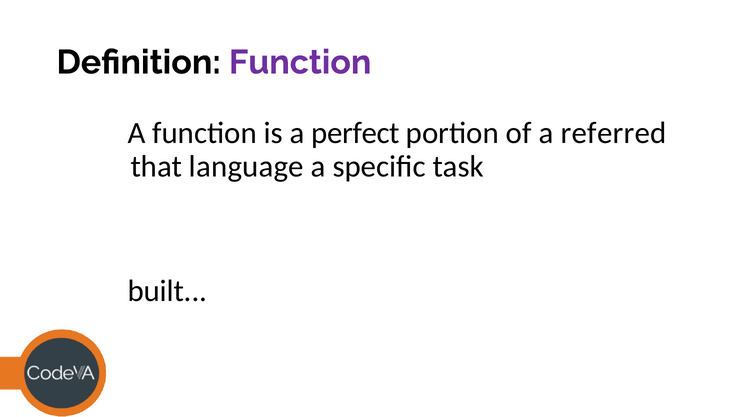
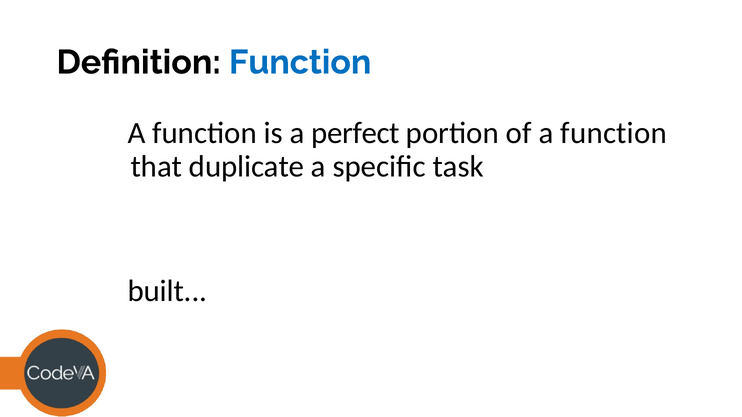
Function at (300, 62) colour: purple -> blue
of a referred: referred -> function
language: language -> duplicate
